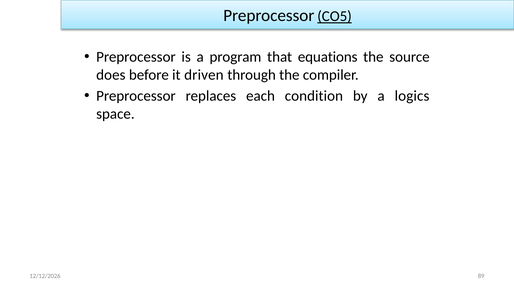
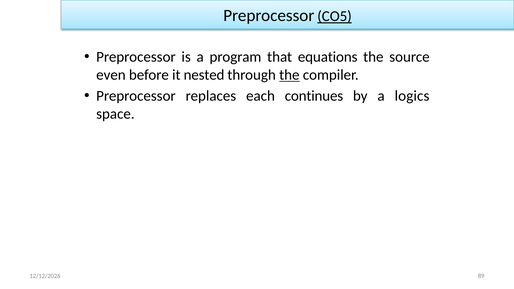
does: does -> even
driven: driven -> nested
the at (289, 75) underline: none -> present
condition: condition -> continues
